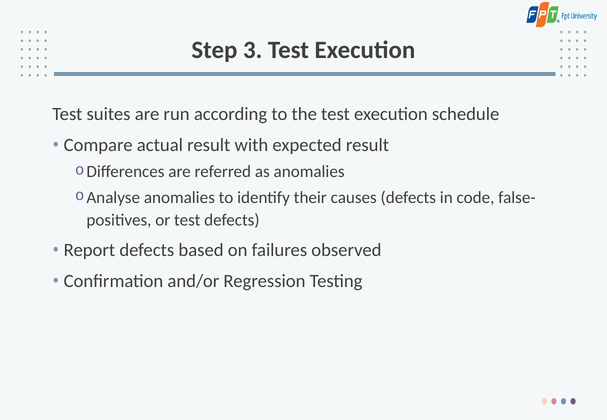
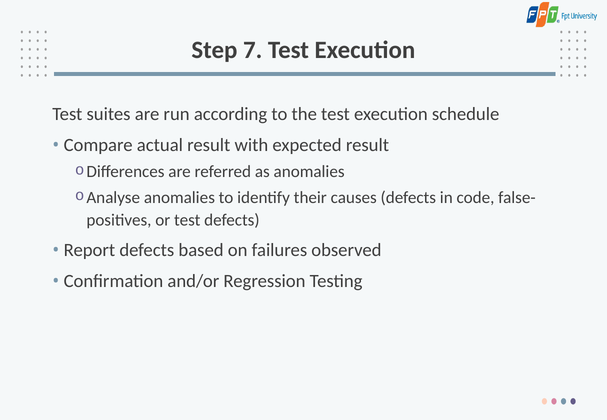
3: 3 -> 7
